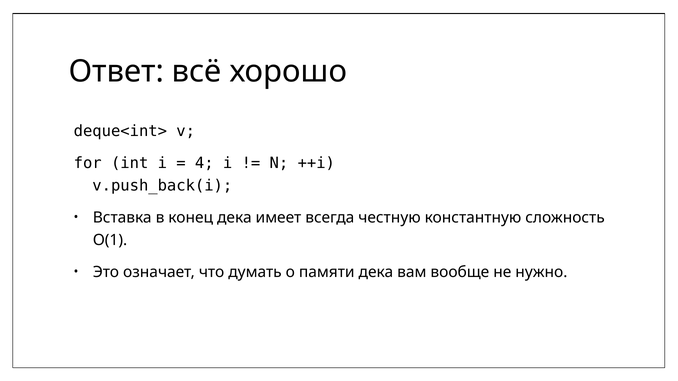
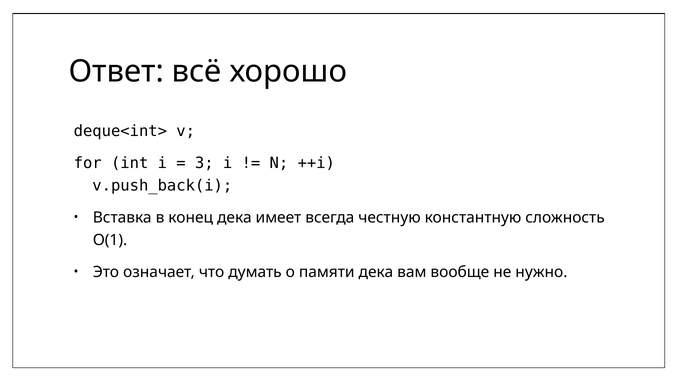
4: 4 -> 3
